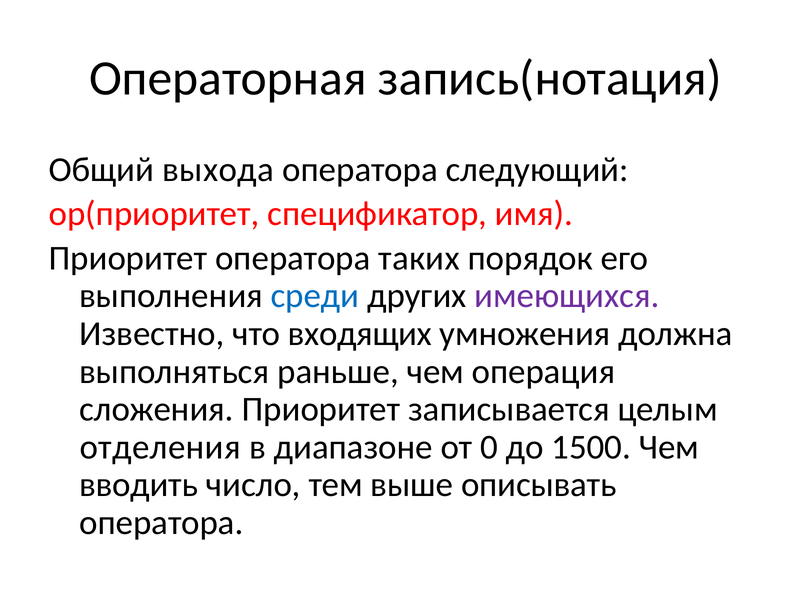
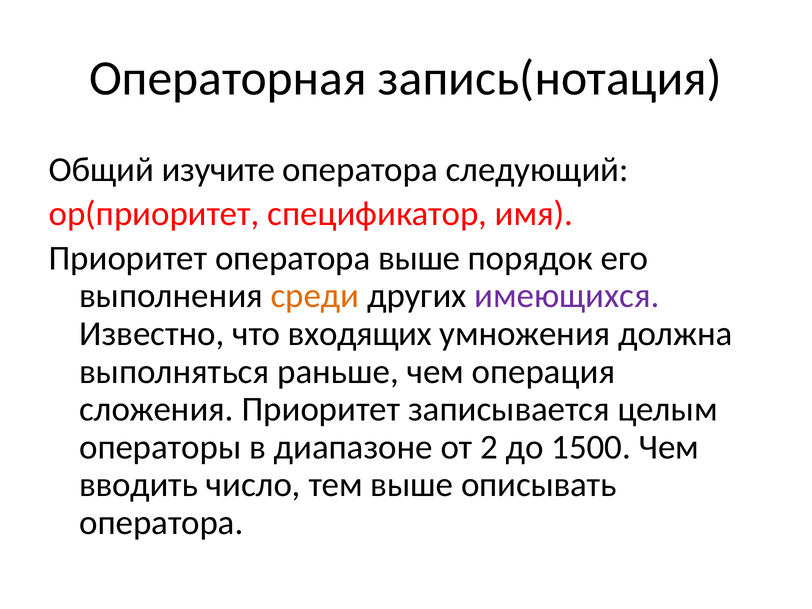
выхода: выхода -> изучите
оператора таких: таких -> выше
среди colour: blue -> orange
отделения: отделения -> операторы
0: 0 -> 2
